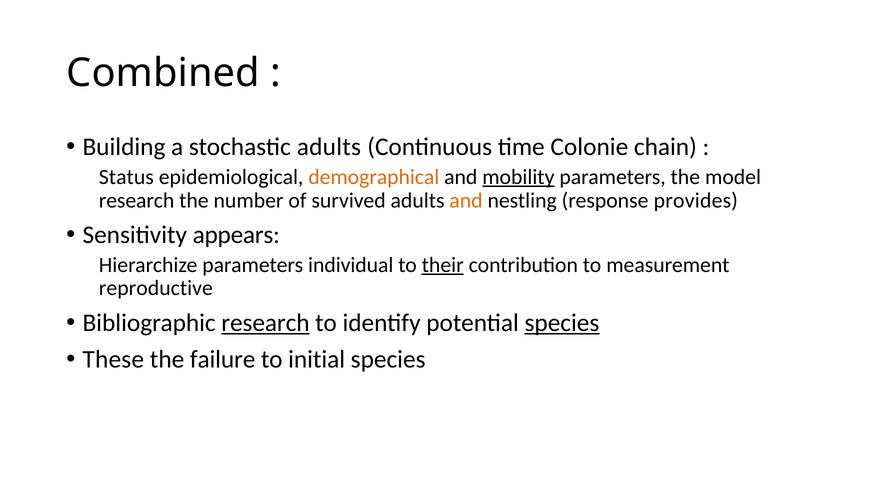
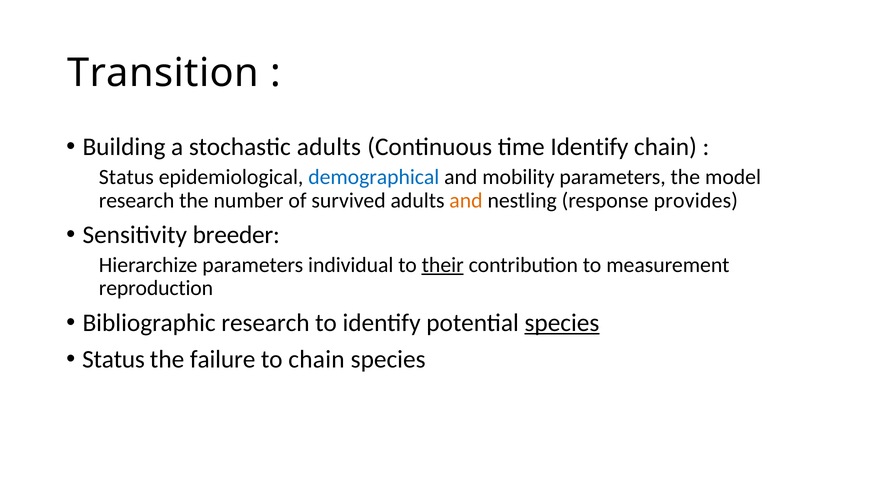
Combined: Combined -> Transition
time Colonie: Colonie -> Identify
demographical colour: orange -> blue
mobility underline: present -> none
appears: appears -> breeder
reproductive: reproductive -> reproduction
research at (265, 323) underline: present -> none
These at (113, 359): These -> Status
to initial: initial -> chain
